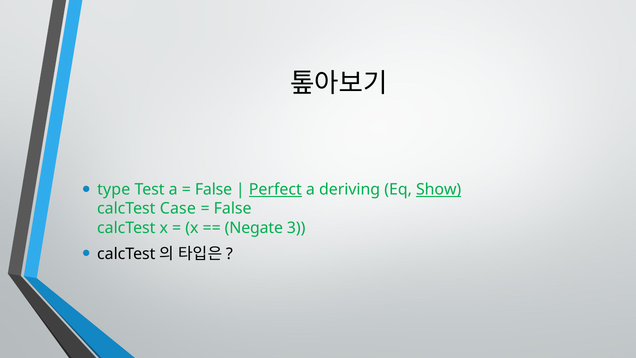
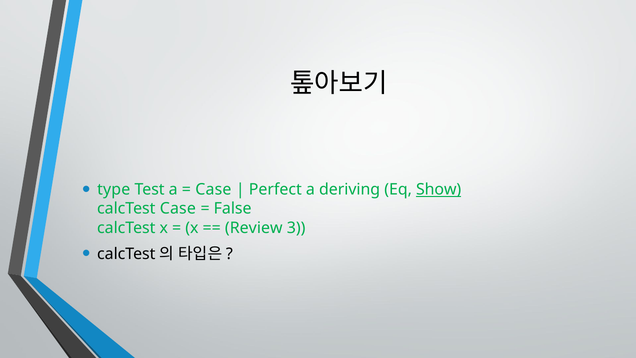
False at (214, 190): False -> Case
Perfect underline: present -> none
Negate: Negate -> Review
